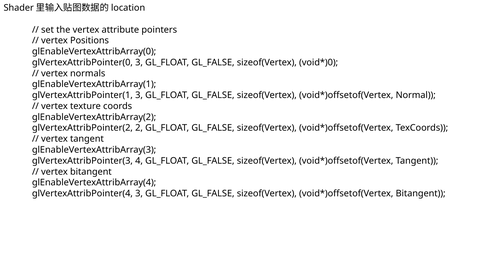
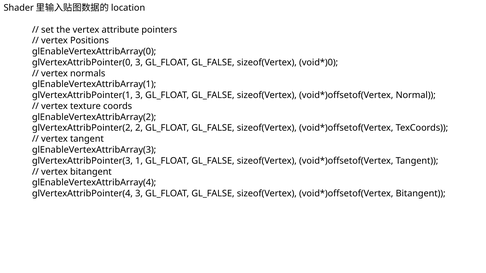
4: 4 -> 1
